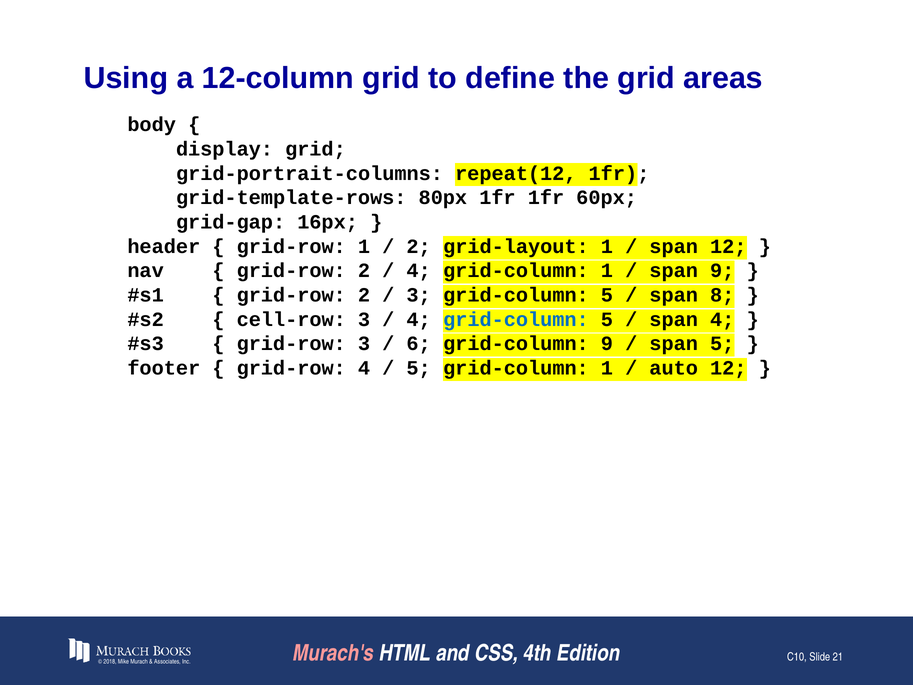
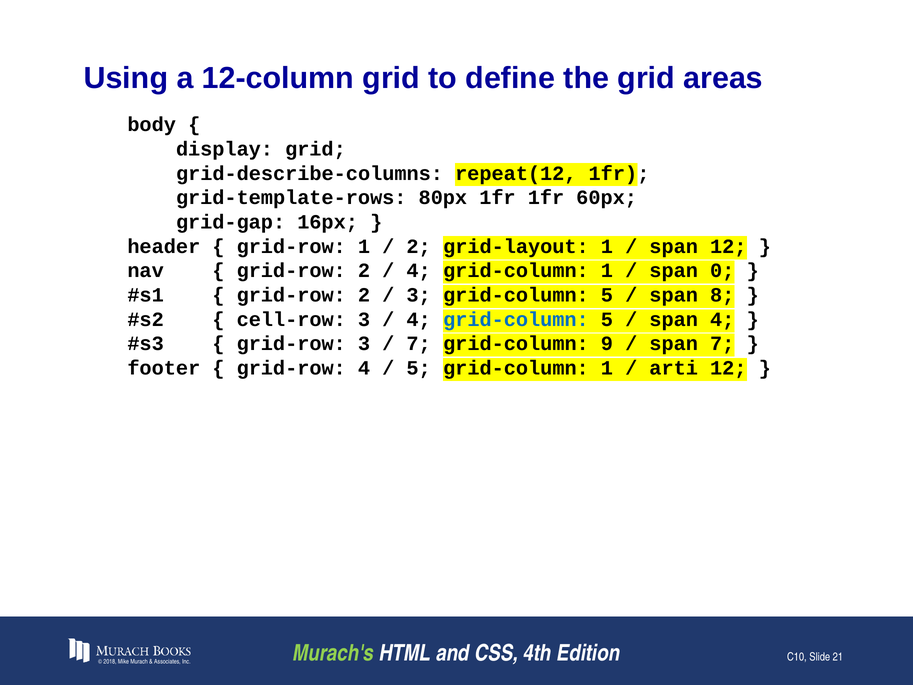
grid-portrait-columns: grid-portrait-columns -> grid-describe-columns
span 9: 9 -> 0
6 at (419, 344): 6 -> 7
span 5: 5 -> 7
auto: auto -> arti
Murach's colour: pink -> light green
